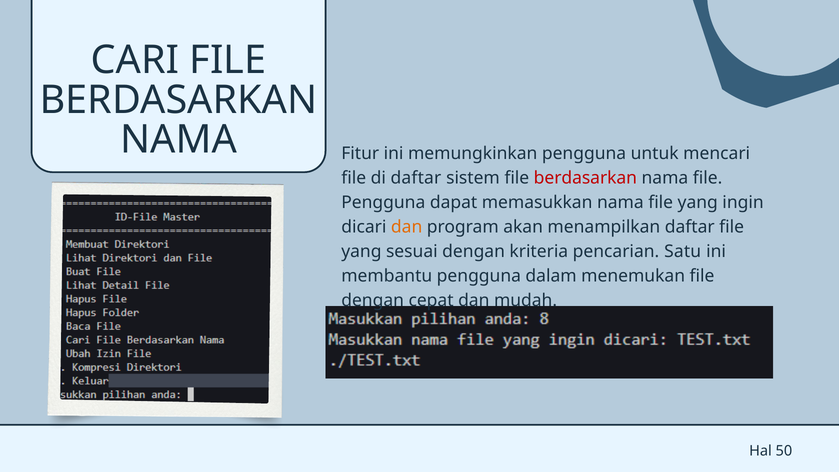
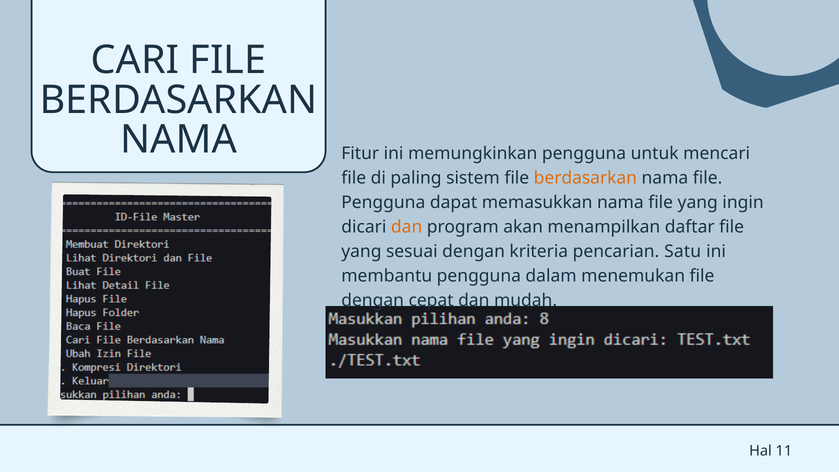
di daftar: daftar -> paling
berdasarkan at (585, 178) colour: red -> orange
50: 50 -> 11
